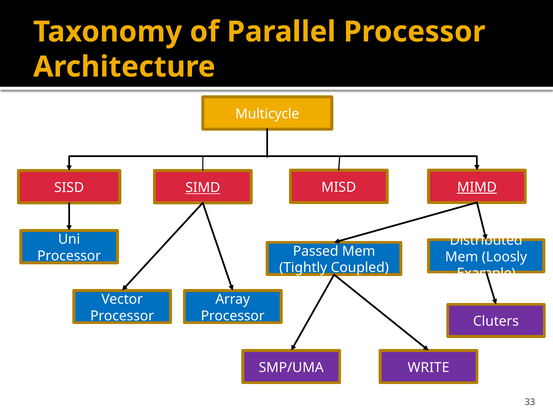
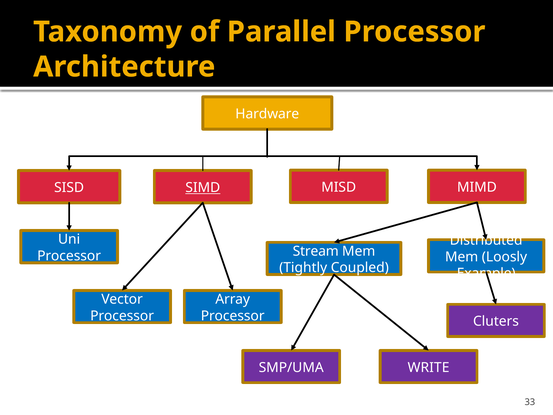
Multicycle: Multicycle -> Hardware
MIMD underline: present -> none
Passed: Passed -> Stream
